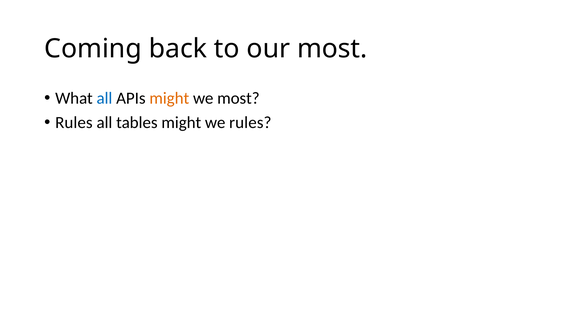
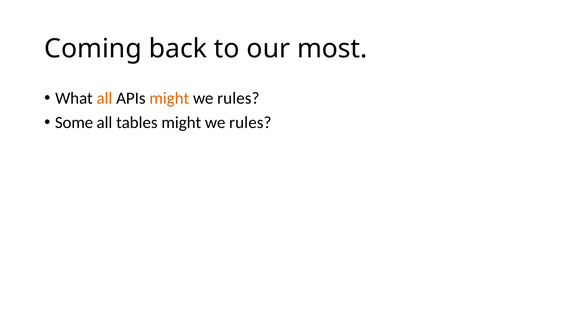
all at (104, 98) colour: blue -> orange
most at (238, 98): most -> rules
Rules at (74, 123): Rules -> Some
